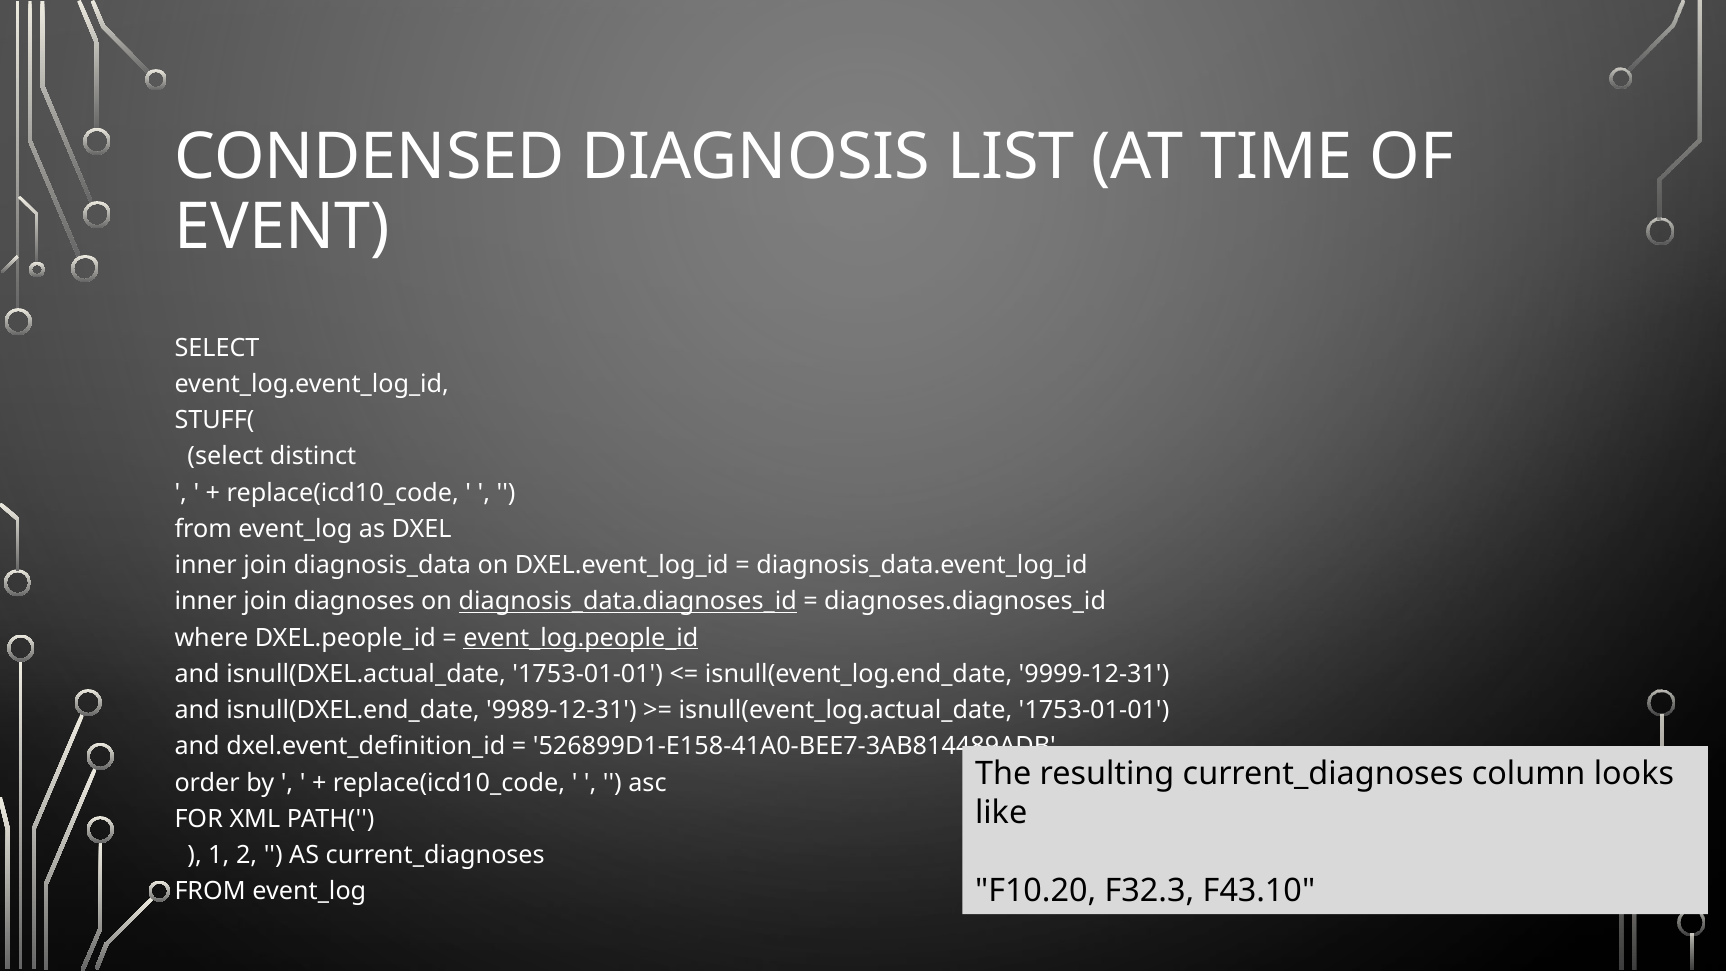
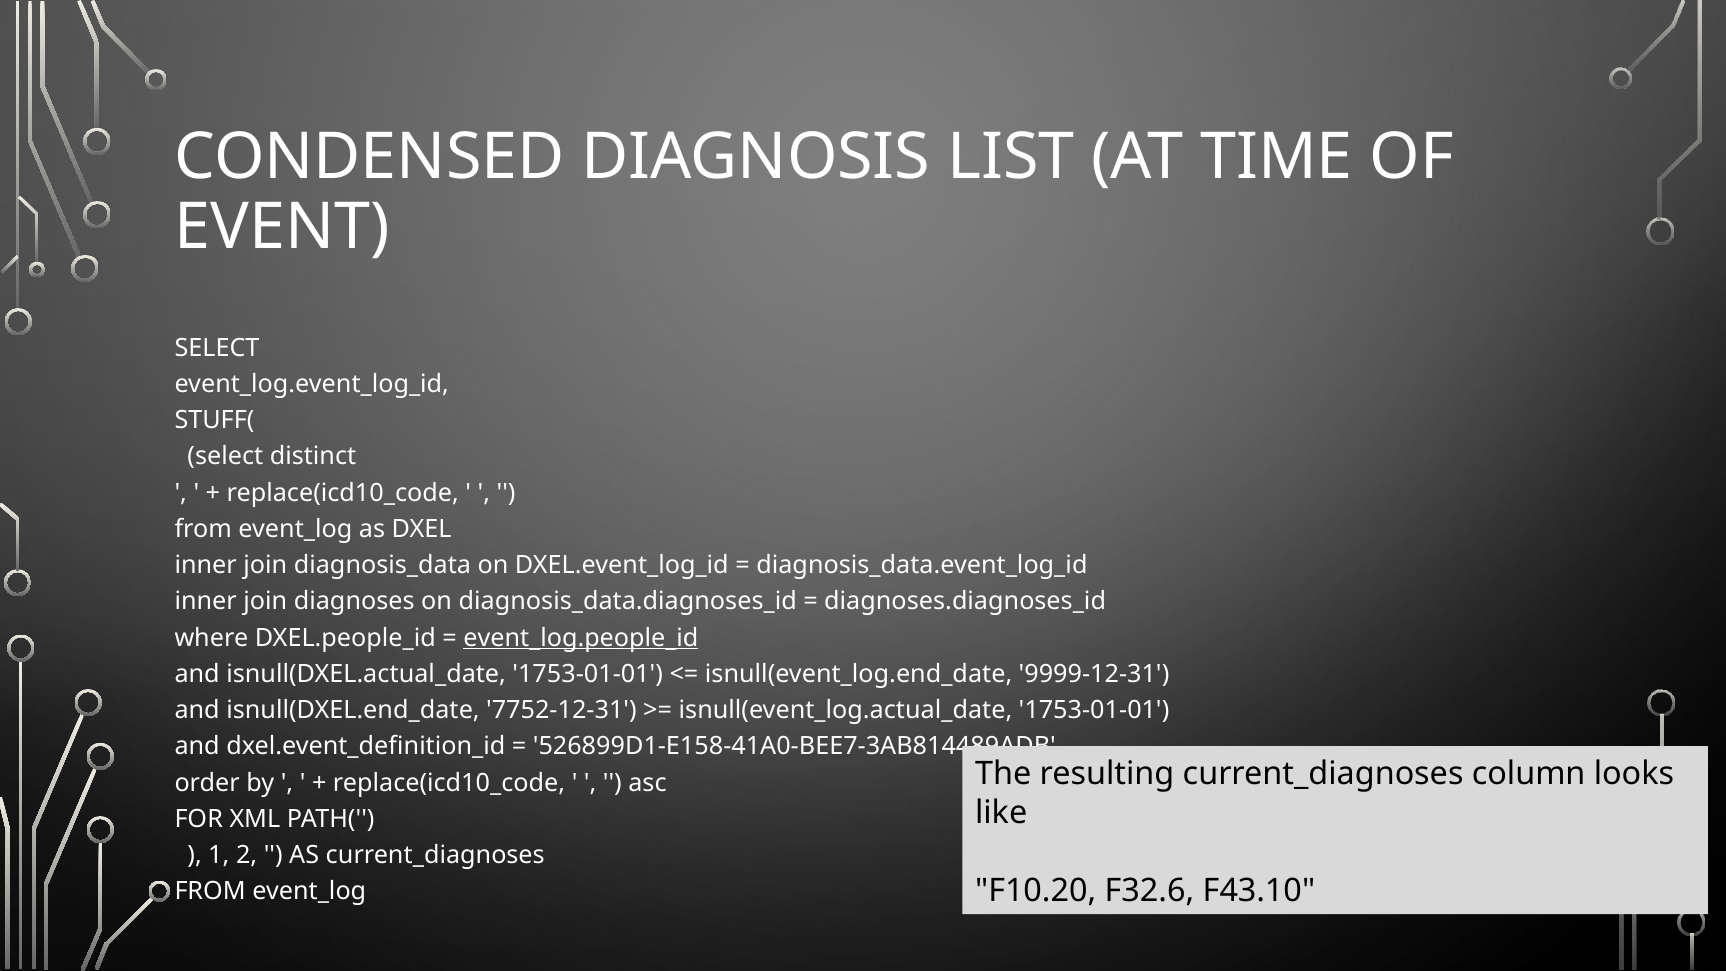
diagnosis_data.diagnoses_id underline: present -> none
9989-12-31: 9989-12-31 -> 7752-12-31
F32.3: F32.3 -> F32.6
